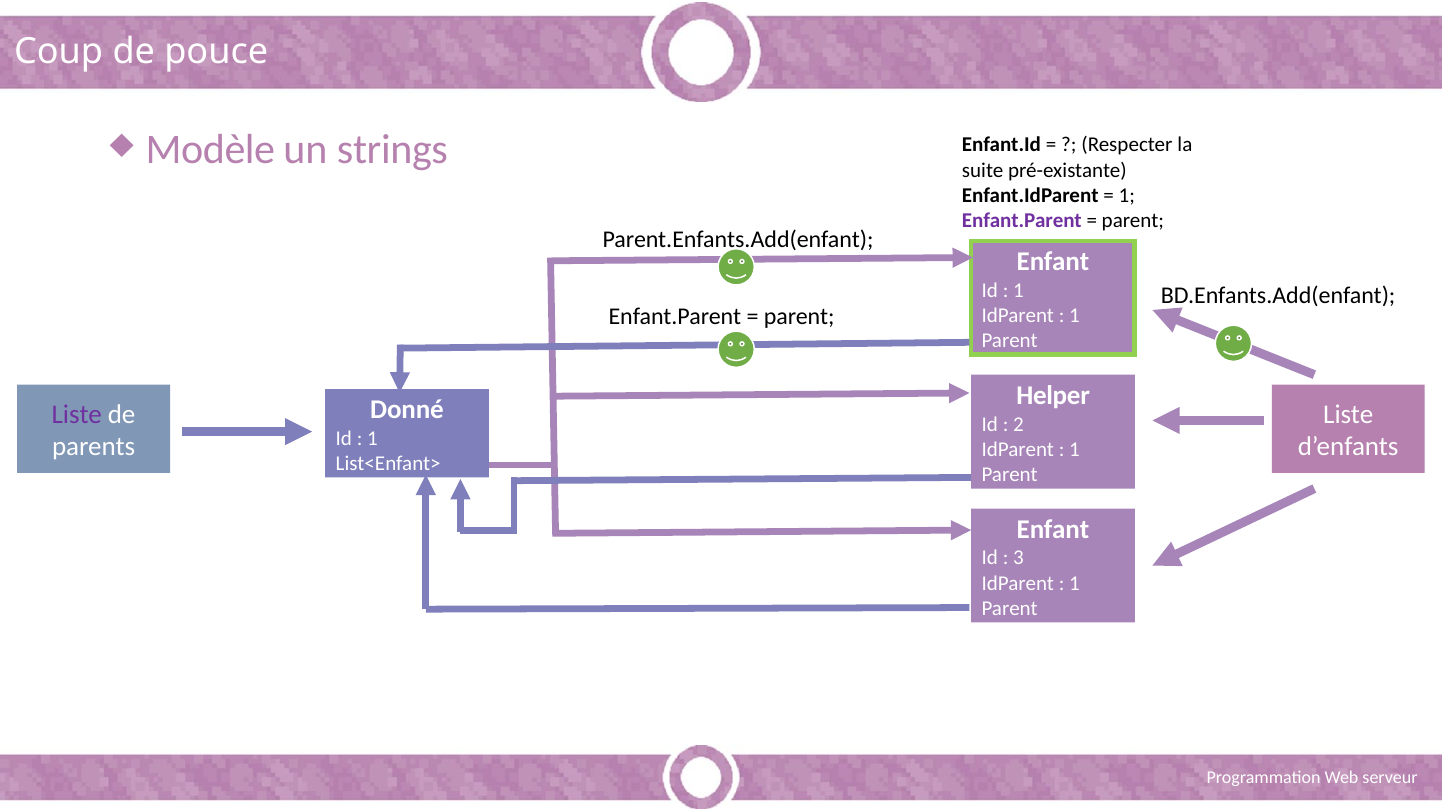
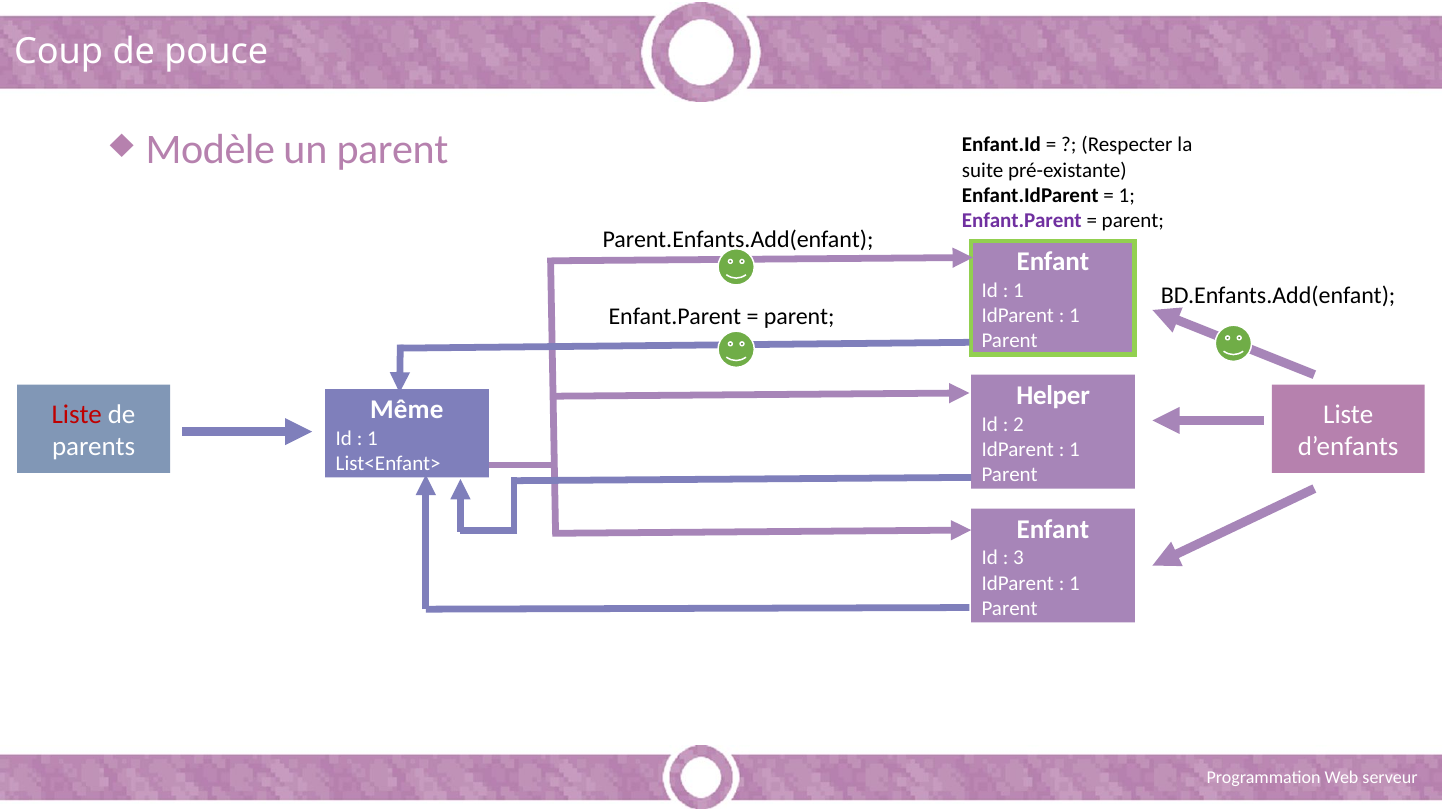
un strings: strings -> parent
Donné: Donné -> Même
Liste at (77, 414) colour: purple -> red
